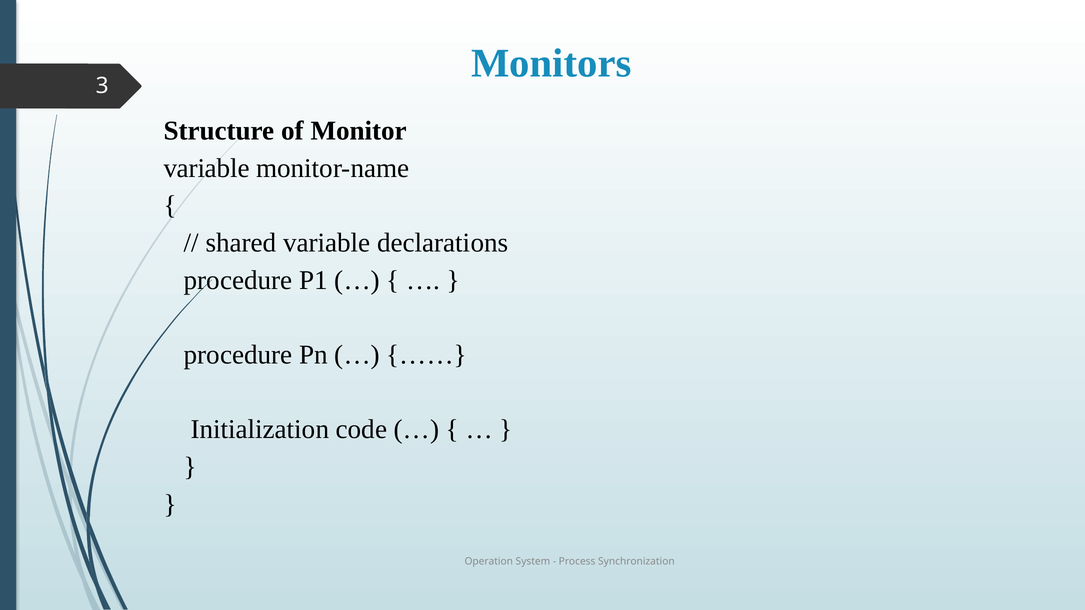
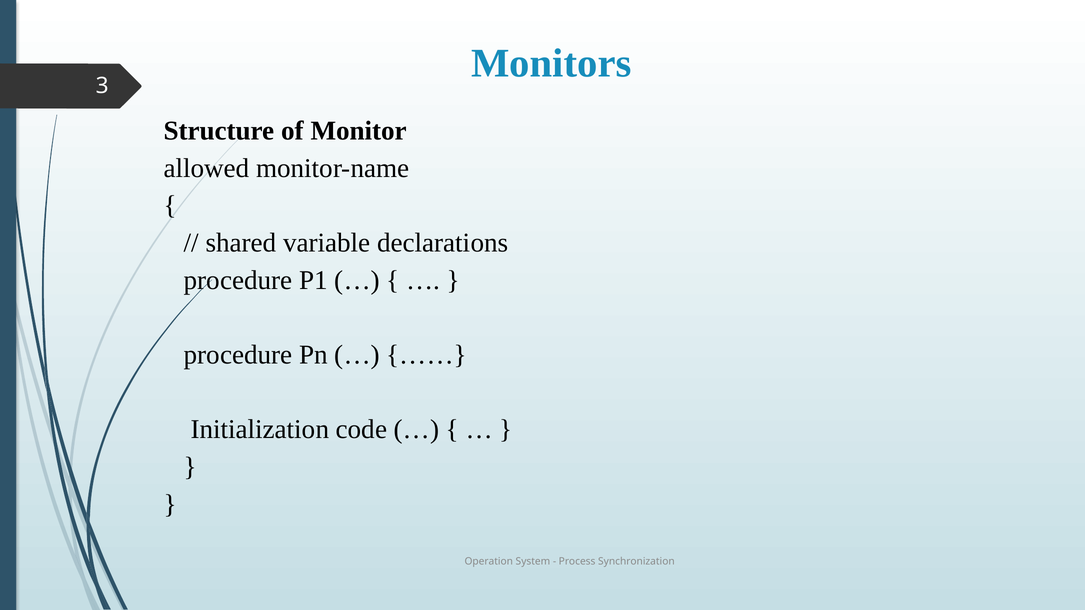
variable at (207, 168): variable -> allowed
